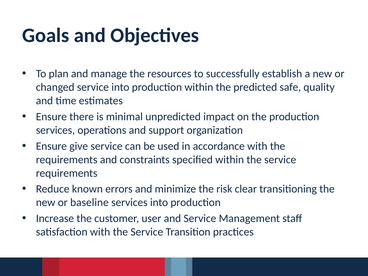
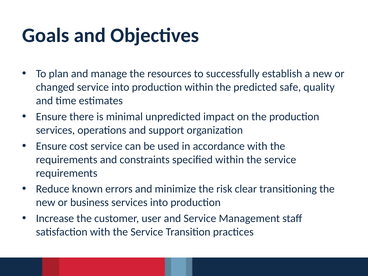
give: give -> cost
baseline: baseline -> business
